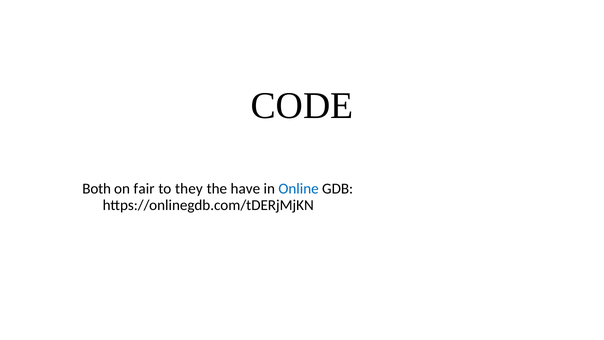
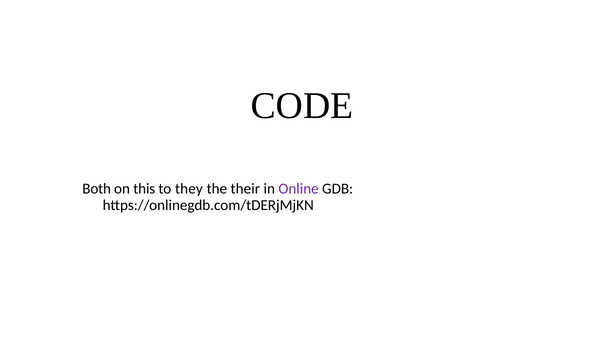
fair: fair -> this
have: have -> their
Online colour: blue -> purple
